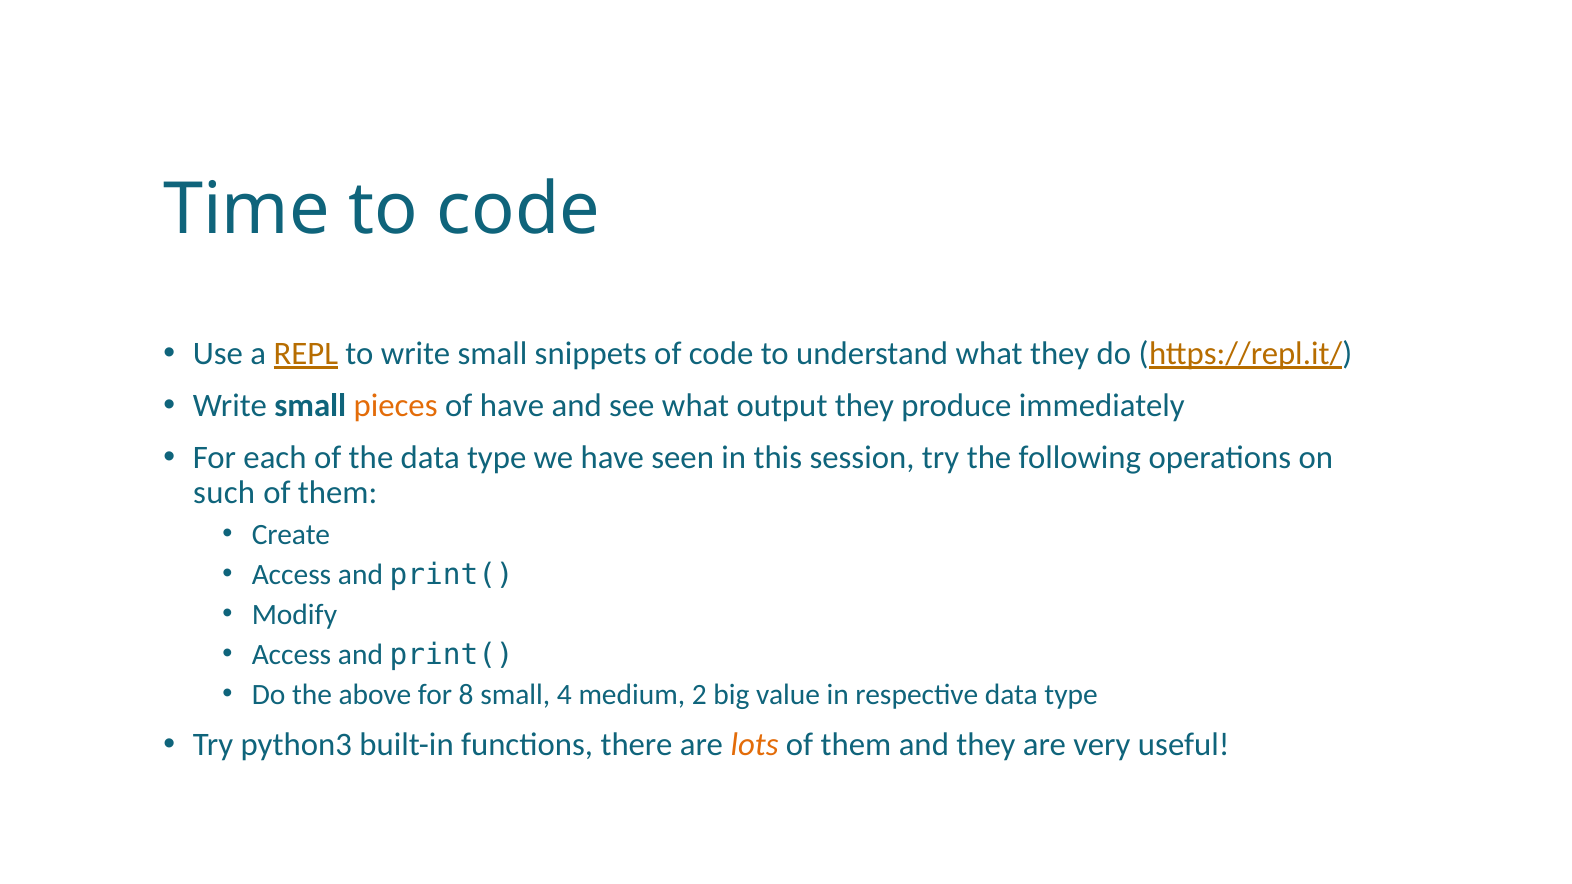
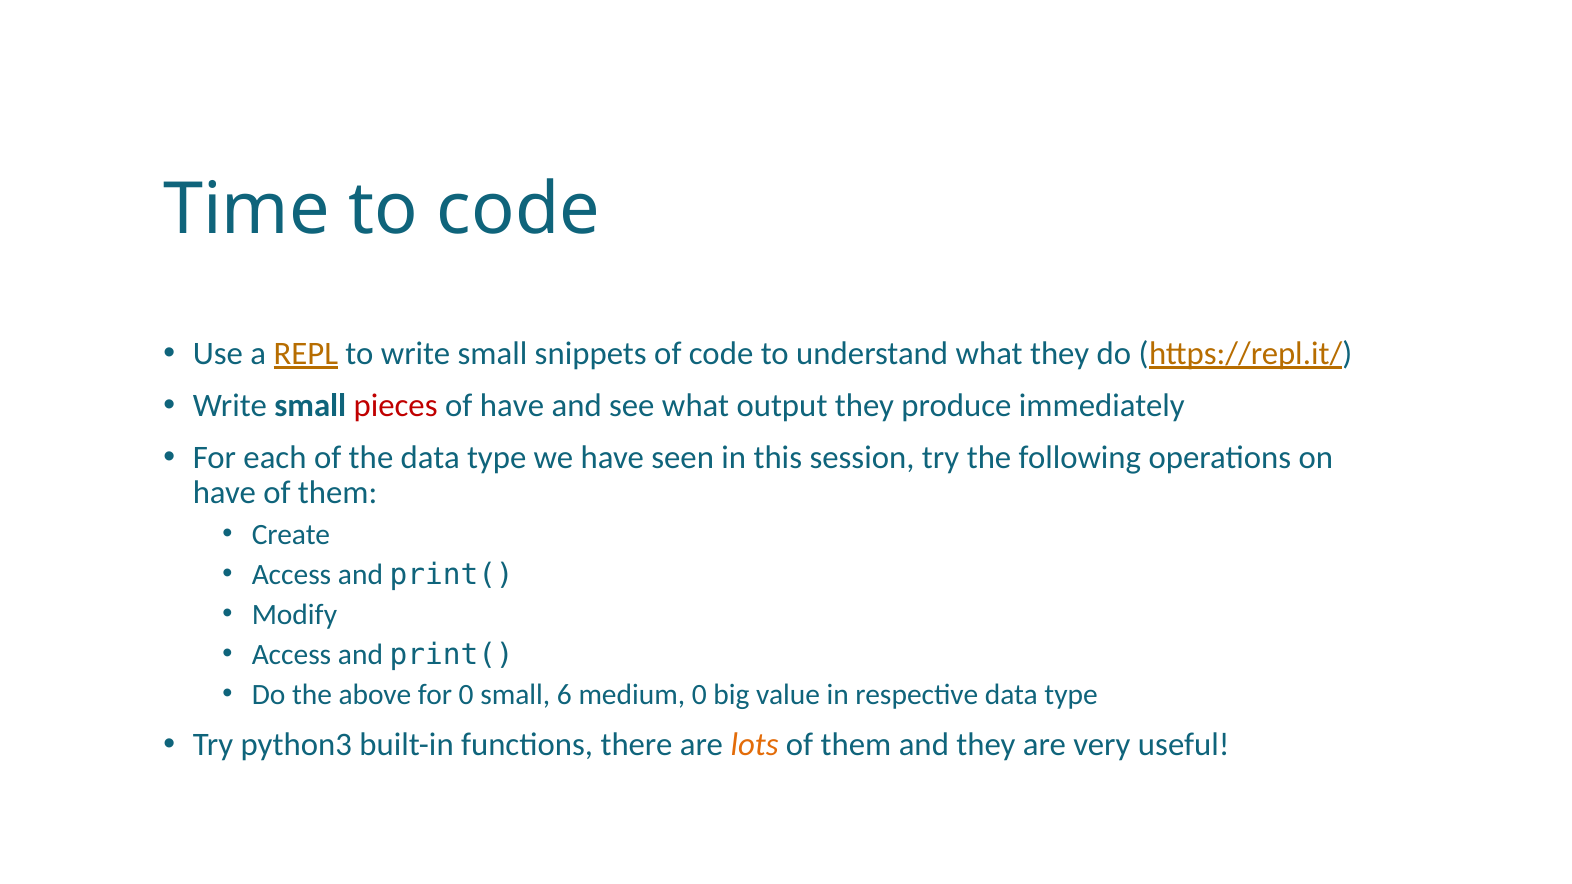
pieces colour: orange -> red
such at (224, 493): such -> have
for 8: 8 -> 0
4: 4 -> 6
medium 2: 2 -> 0
